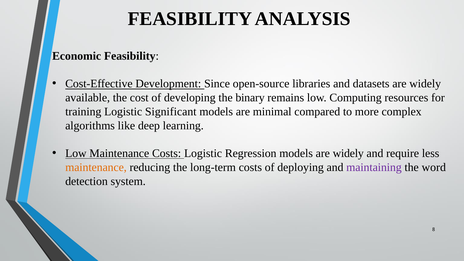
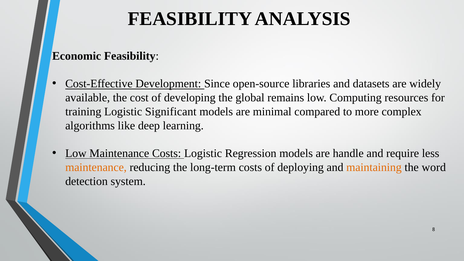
binary: binary -> global
models are widely: widely -> handle
maintaining colour: purple -> orange
